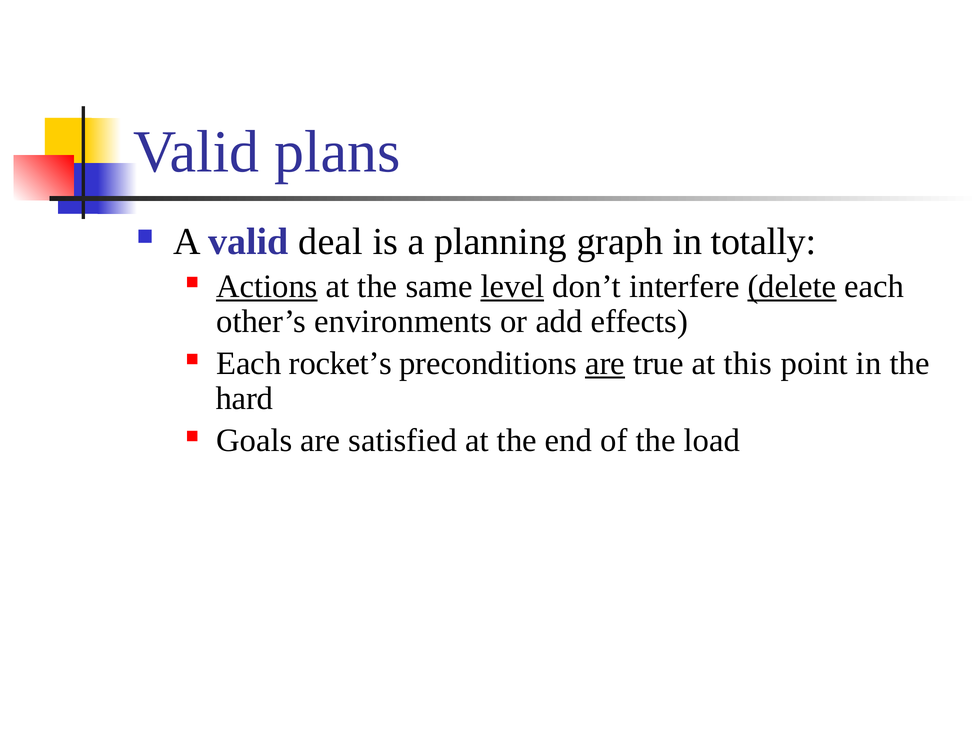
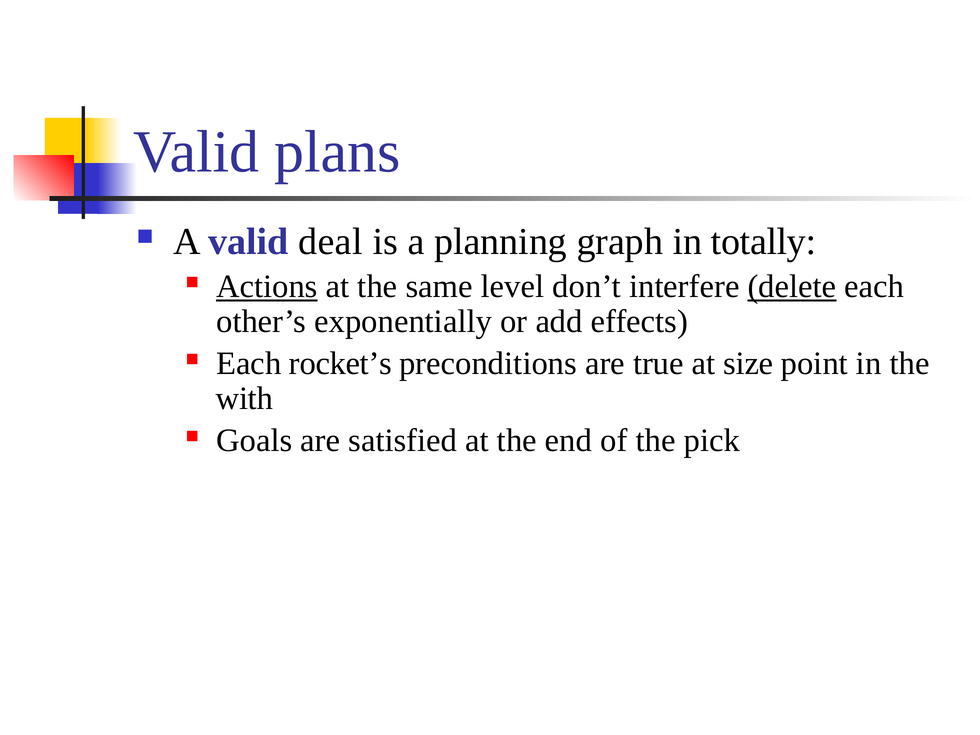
level underline: present -> none
environments: environments -> exponentially
are at (605, 363) underline: present -> none
this: this -> size
hard: hard -> with
load: load -> pick
